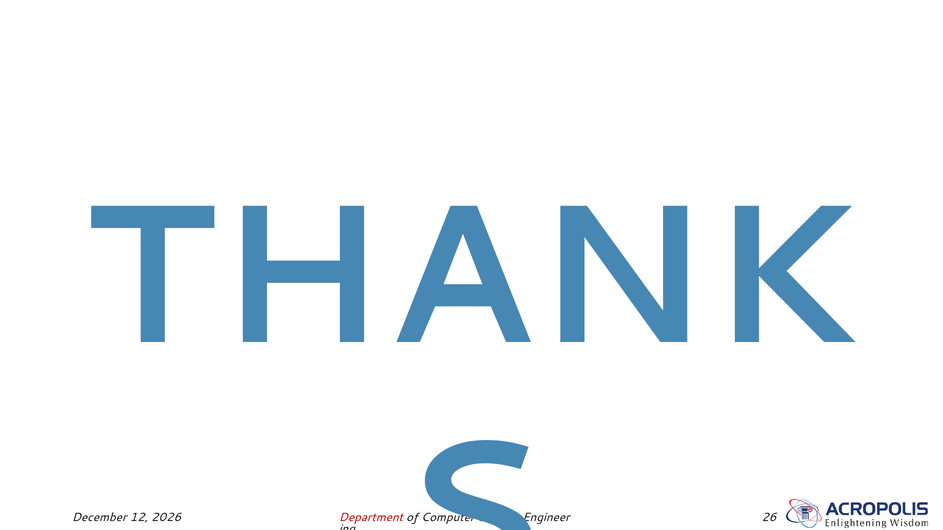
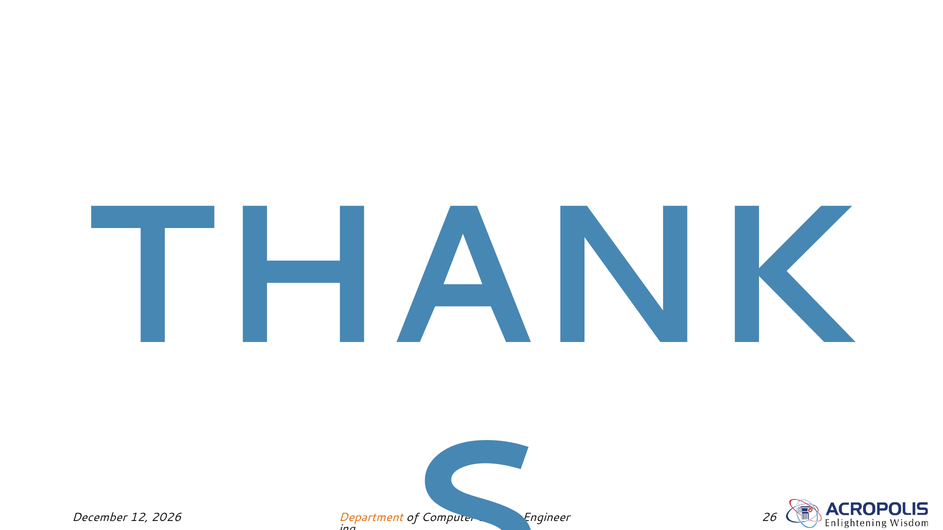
Department colour: red -> orange
